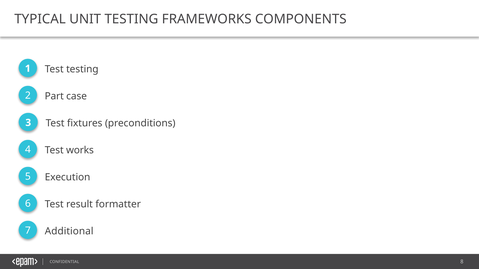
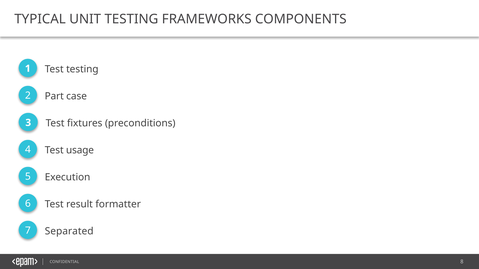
works: works -> usage
Additional: Additional -> Separated
